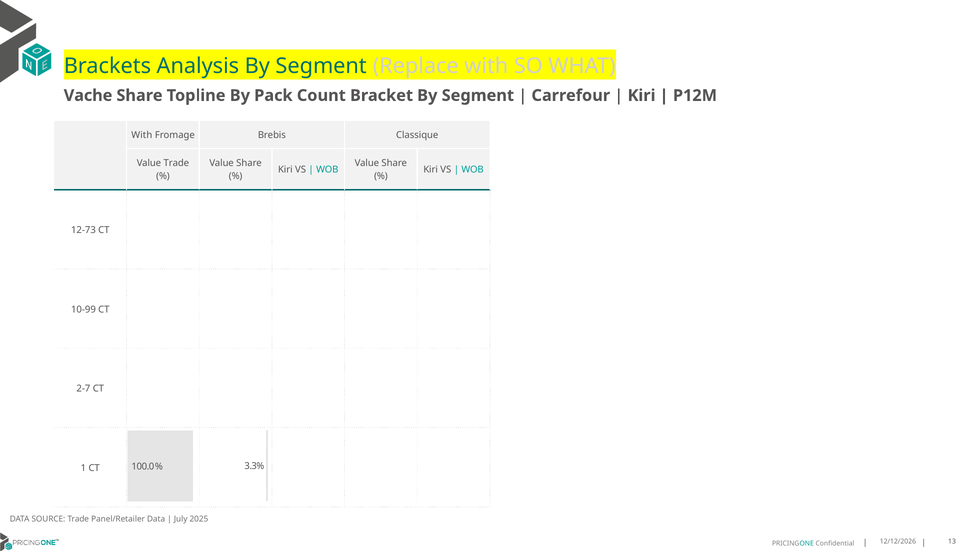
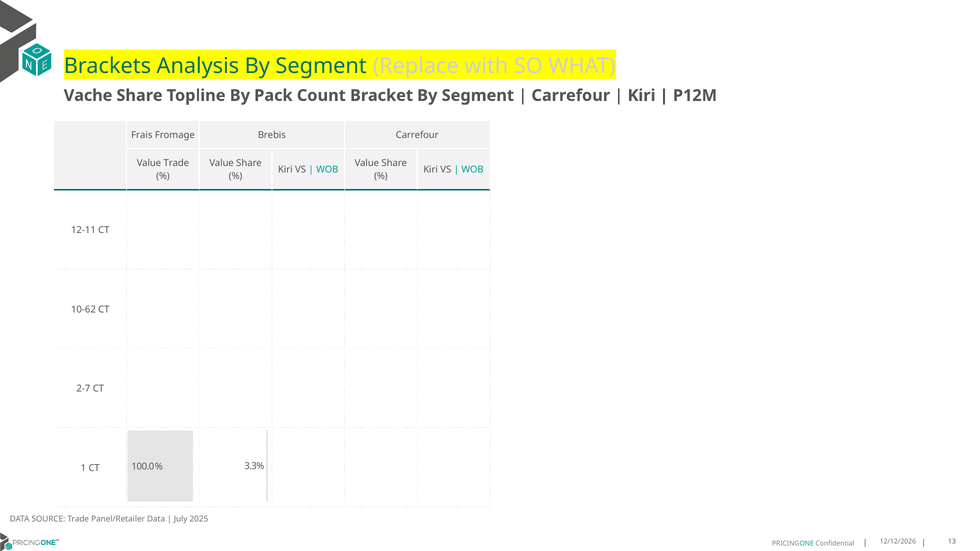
With at (142, 135): With -> Frais
Brebis Classique: Classique -> Carrefour
12-73: 12-73 -> 12-11
10-99: 10-99 -> 10-62
